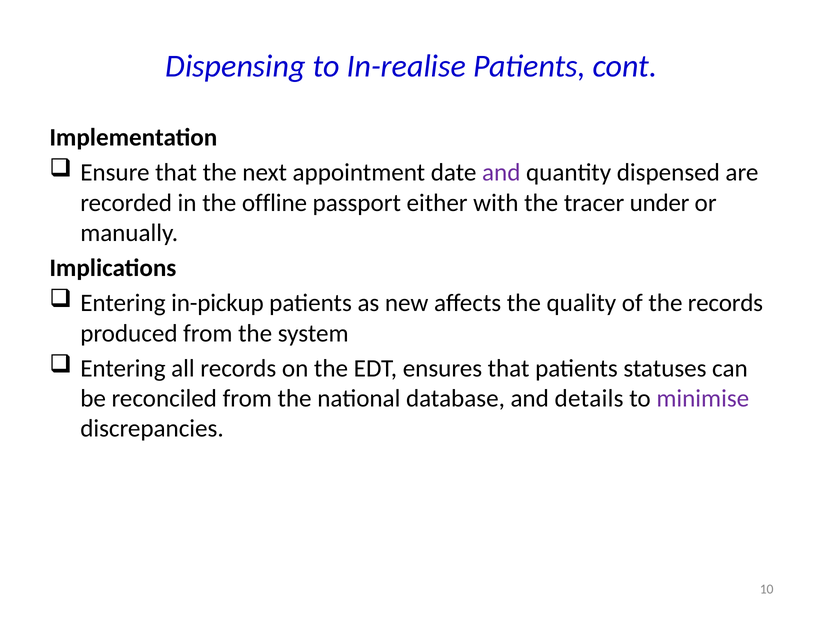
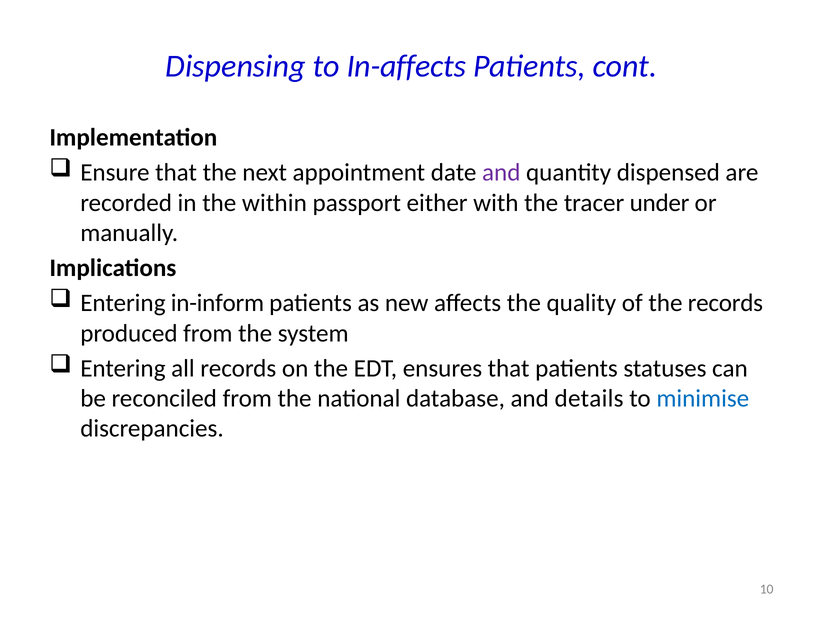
In-realise: In-realise -> In-affects
offline: offline -> within
in-pickup: in-pickup -> in-inform
minimise colour: purple -> blue
